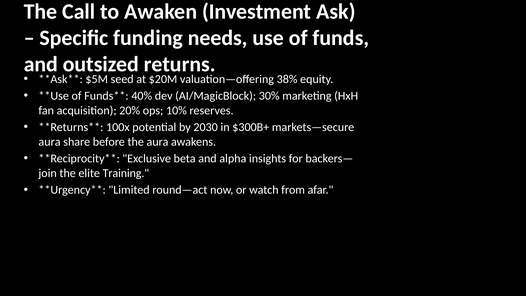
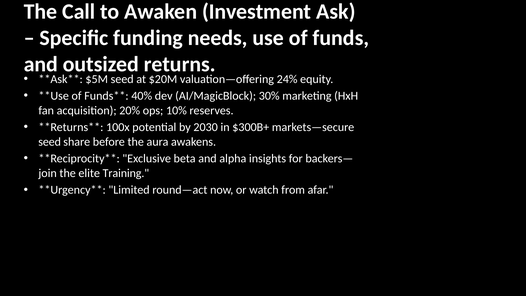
38%: 38% -> 24%
aura at (50, 142): aura -> seed
